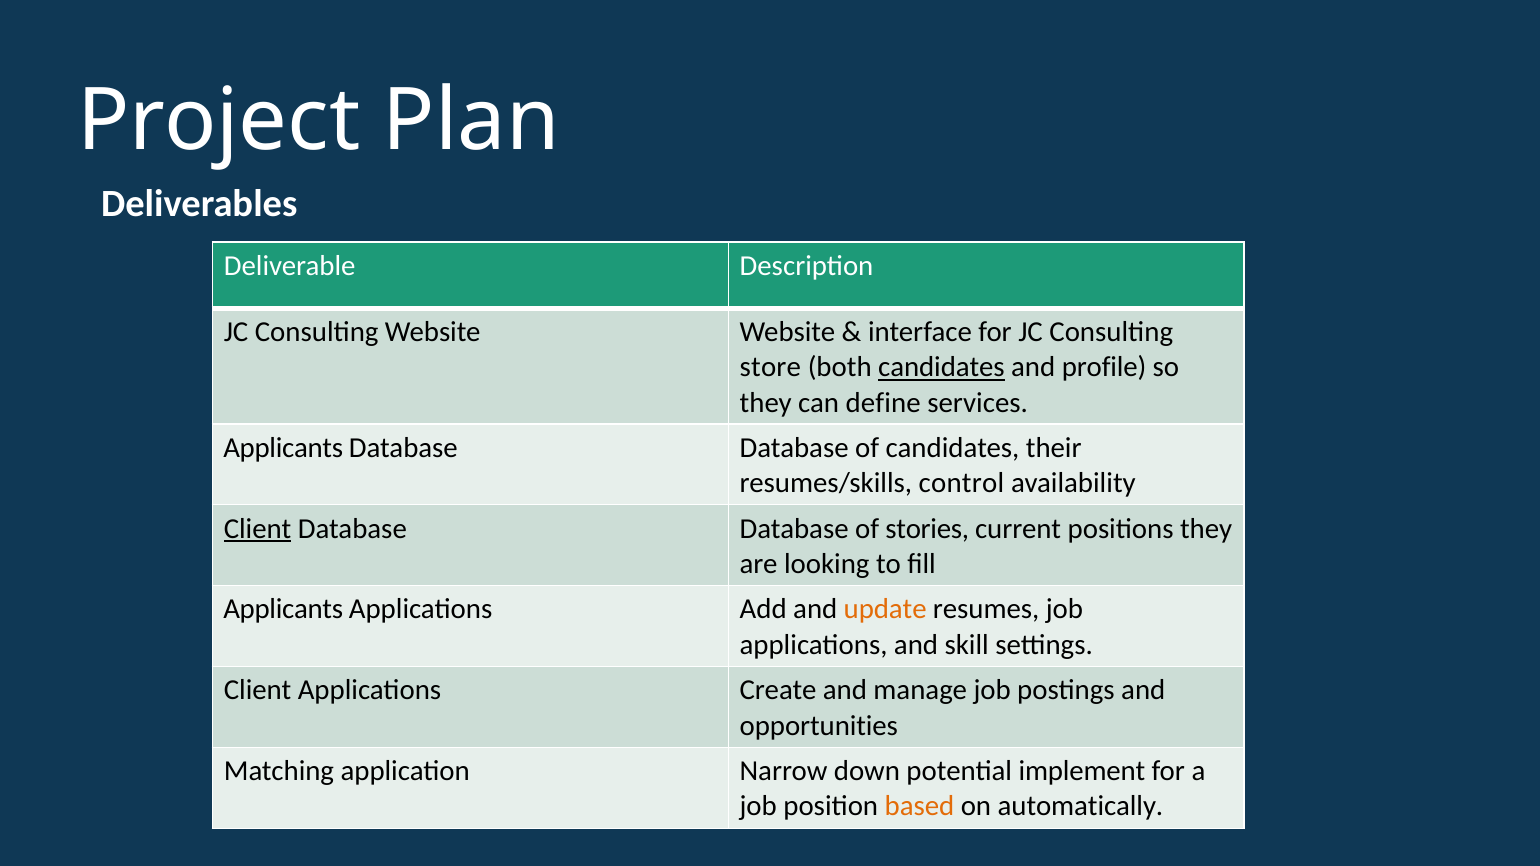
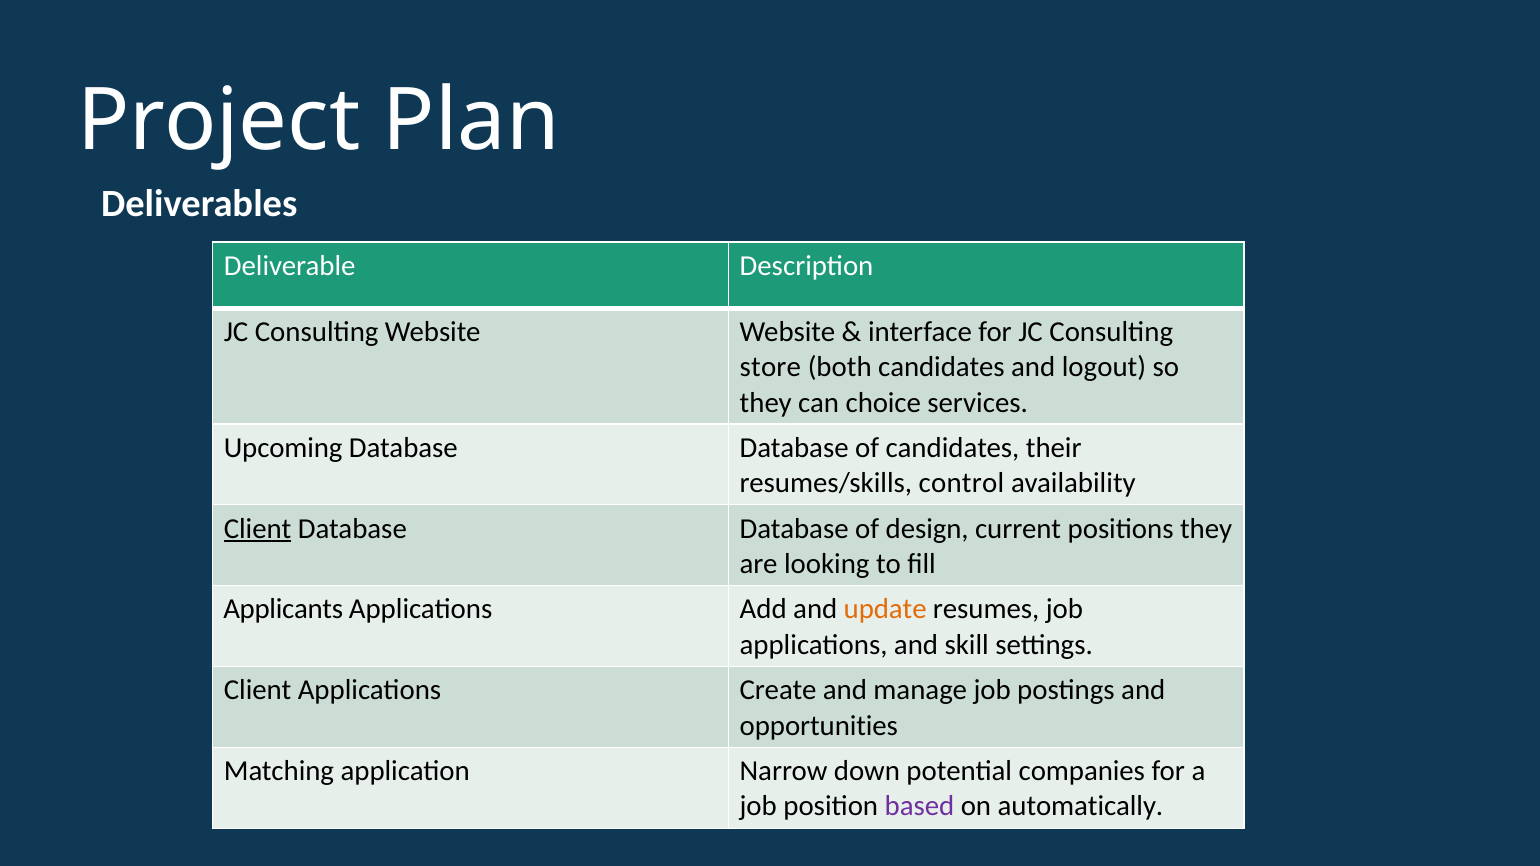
candidates at (941, 367) underline: present -> none
profile: profile -> logout
define: define -> choice
Applicants at (283, 448): Applicants -> Upcoming
stories: stories -> design
implement: implement -> companies
based colour: orange -> purple
